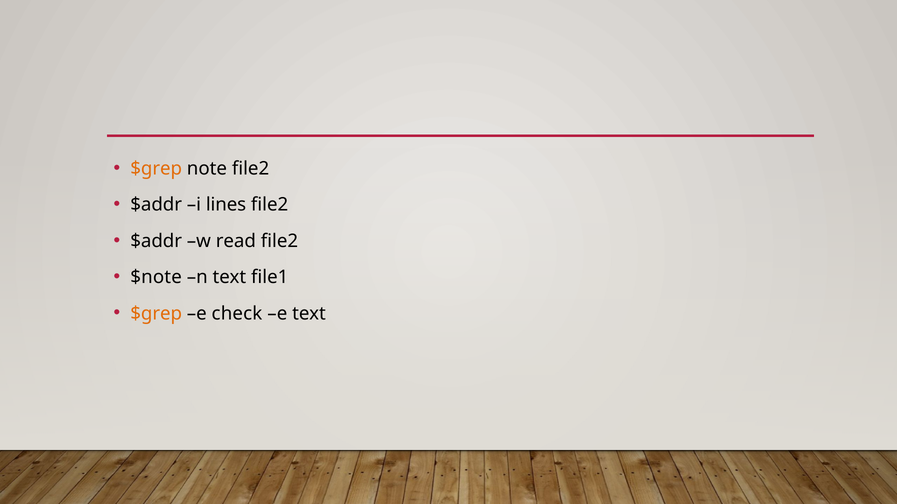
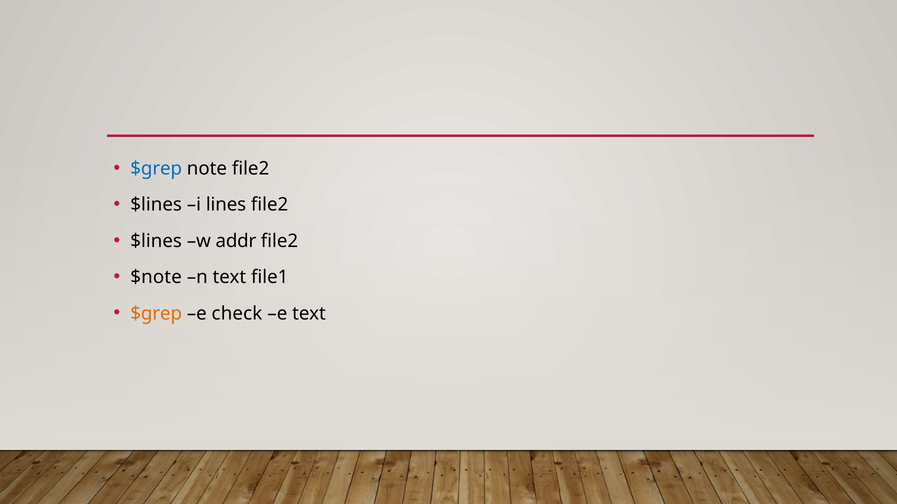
$grep at (156, 169) colour: orange -> blue
$addr at (156, 205): $addr -> $lines
$addr at (156, 241): $addr -> $lines
read: read -> addr
